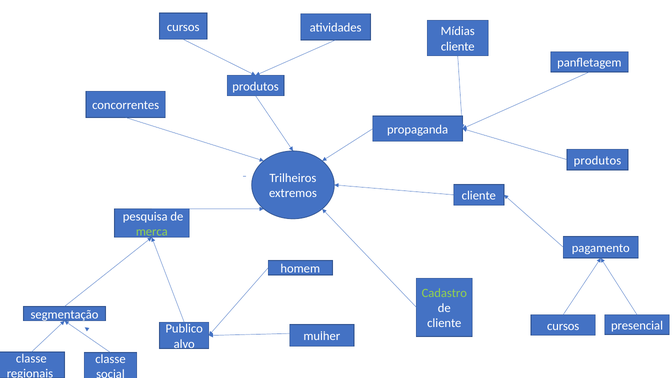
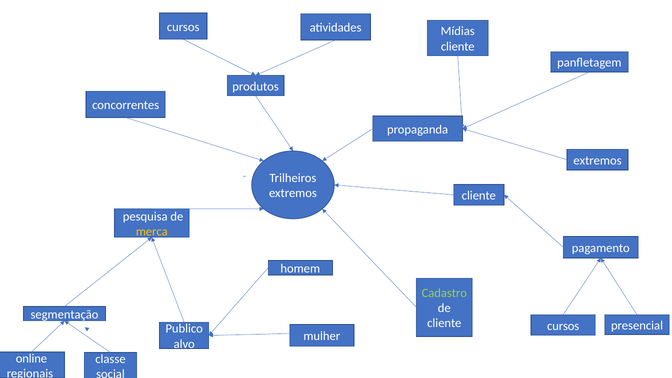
produtos at (597, 161): produtos -> extremos
merca colour: light green -> yellow
classe at (31, 358): classe -> online
